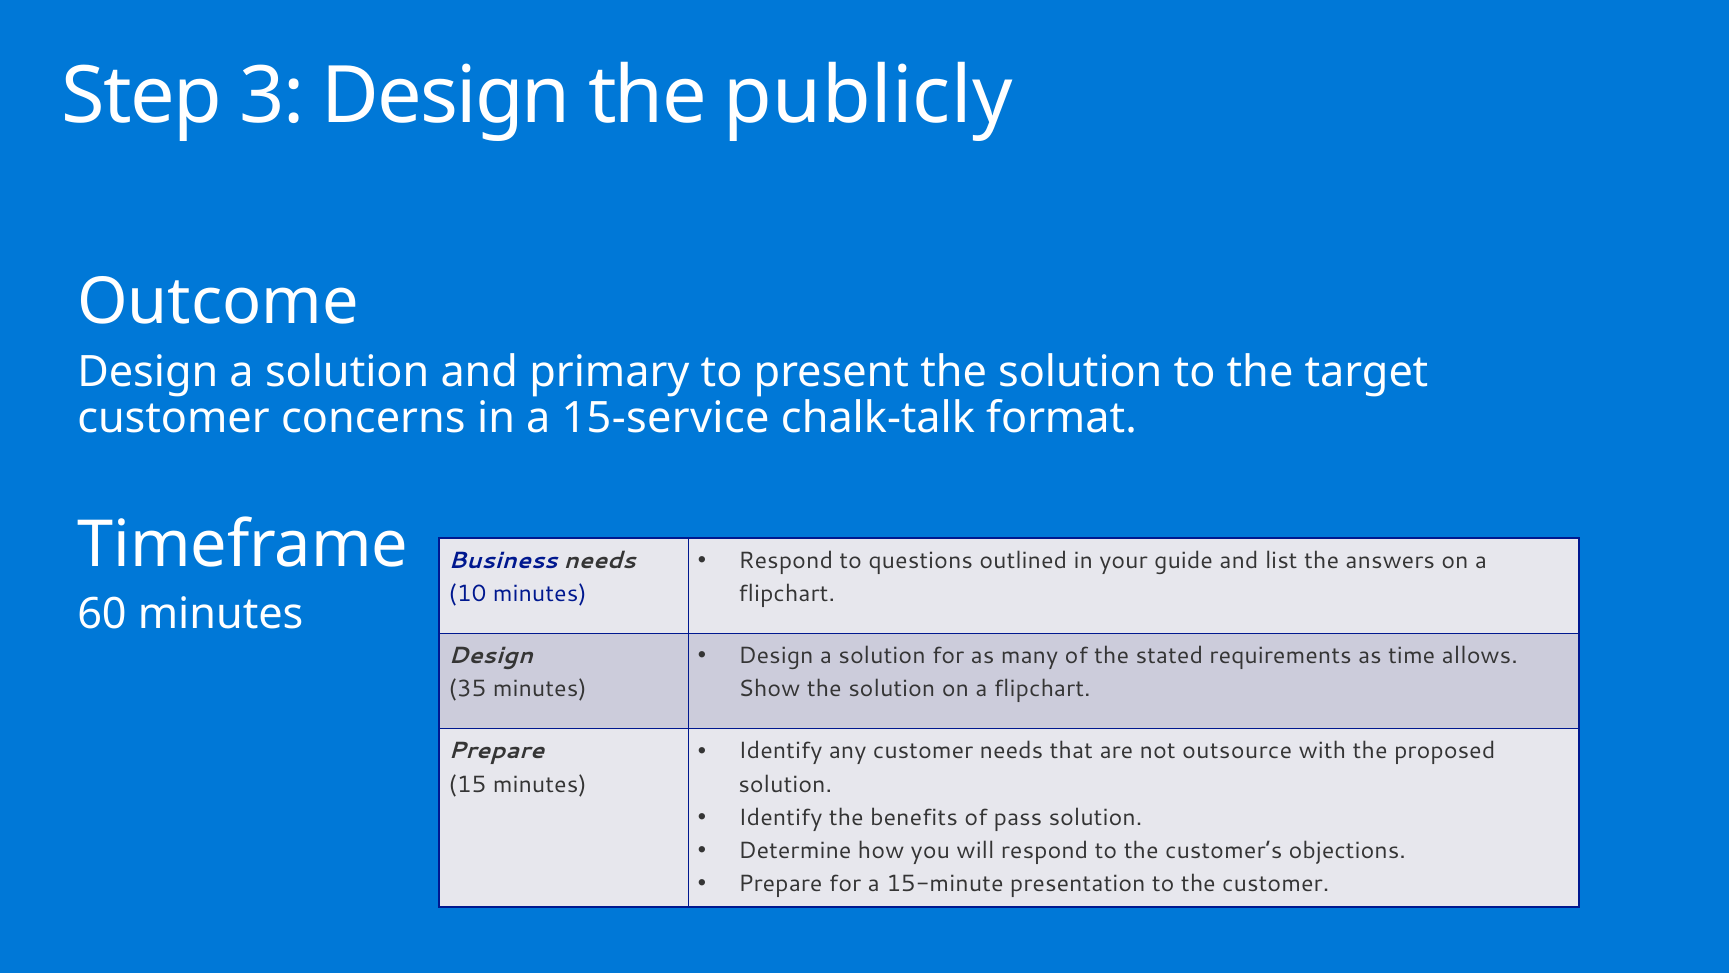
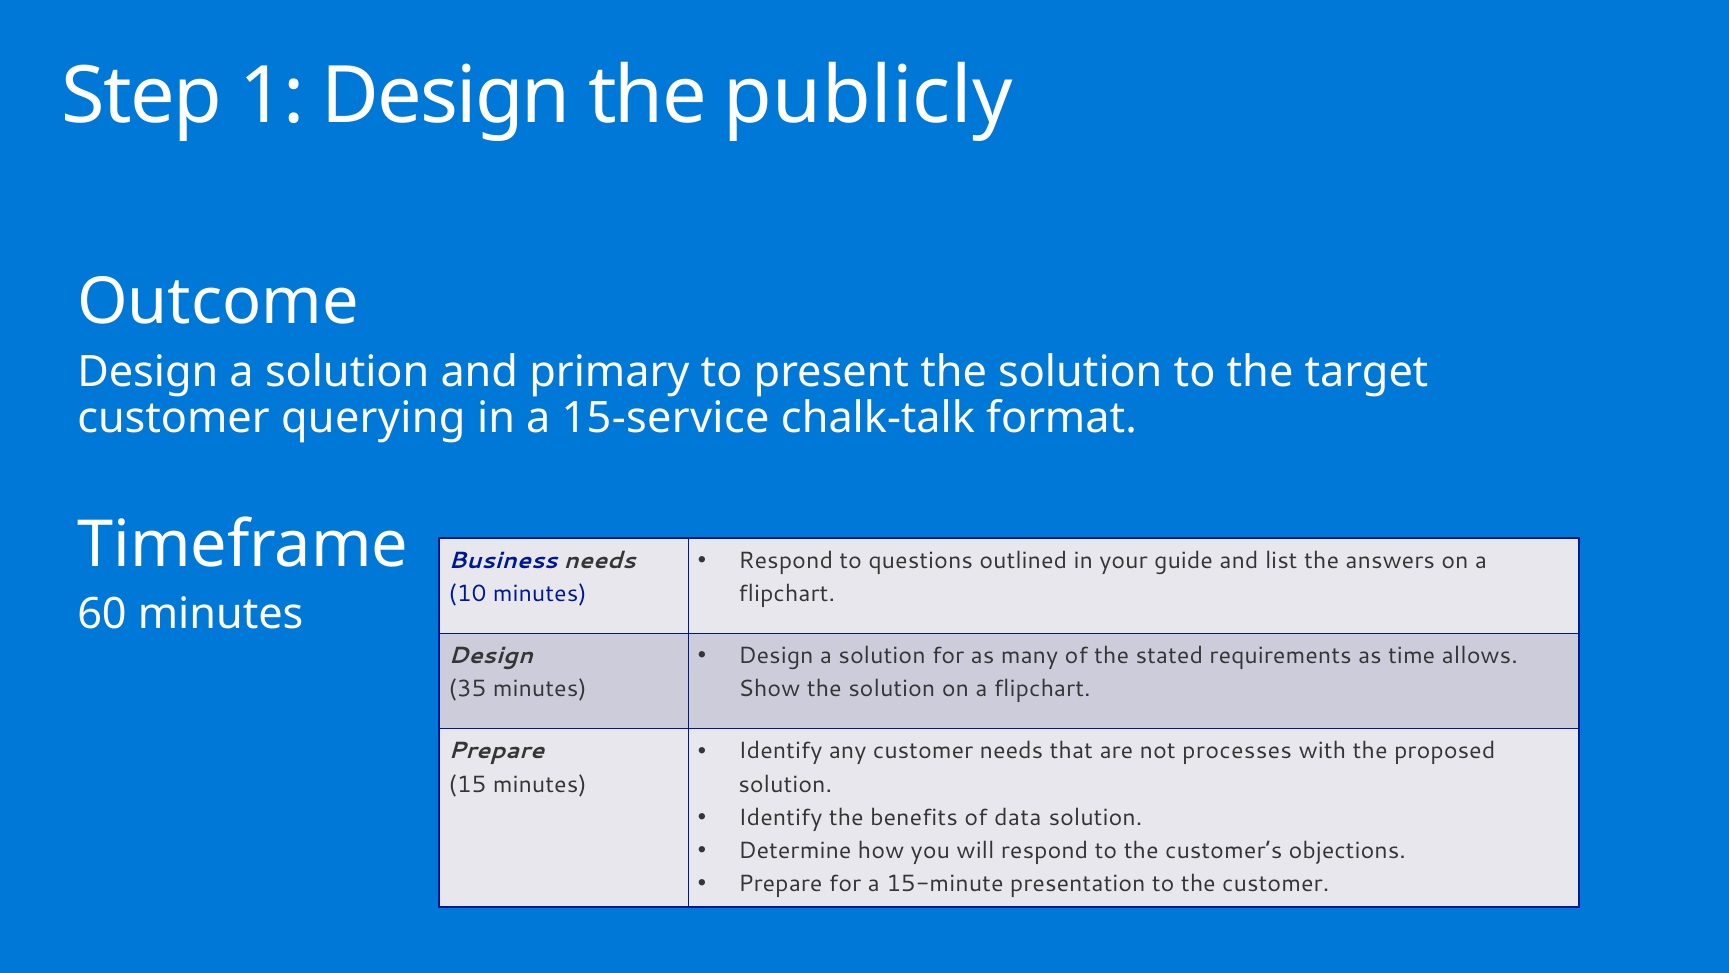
3: 3 -> 1
concerns: concerns -> querying
outsource: outsource -> processes
pass: pass -> data
